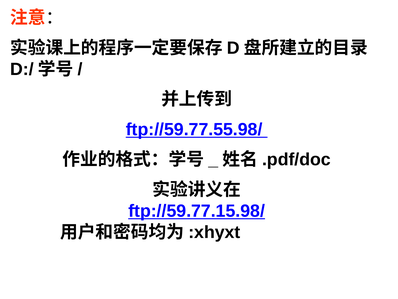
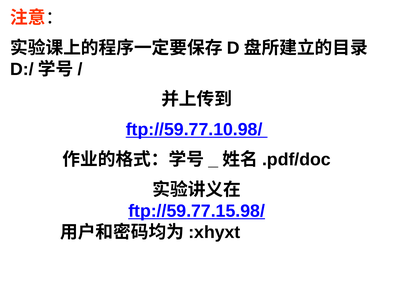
ftp://59.77.55.98/: ftp://59.77.55.98/ -> ftp://59.77.10.98/
